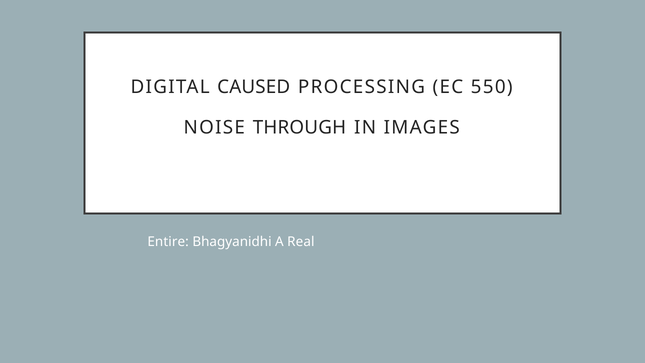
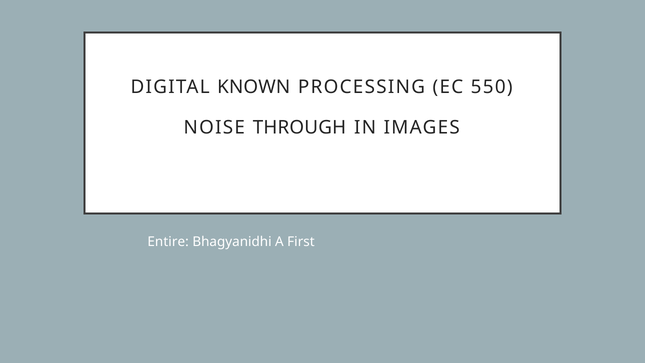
CAUSED: CAUSED -> KNOWN
Real: Real -> First
